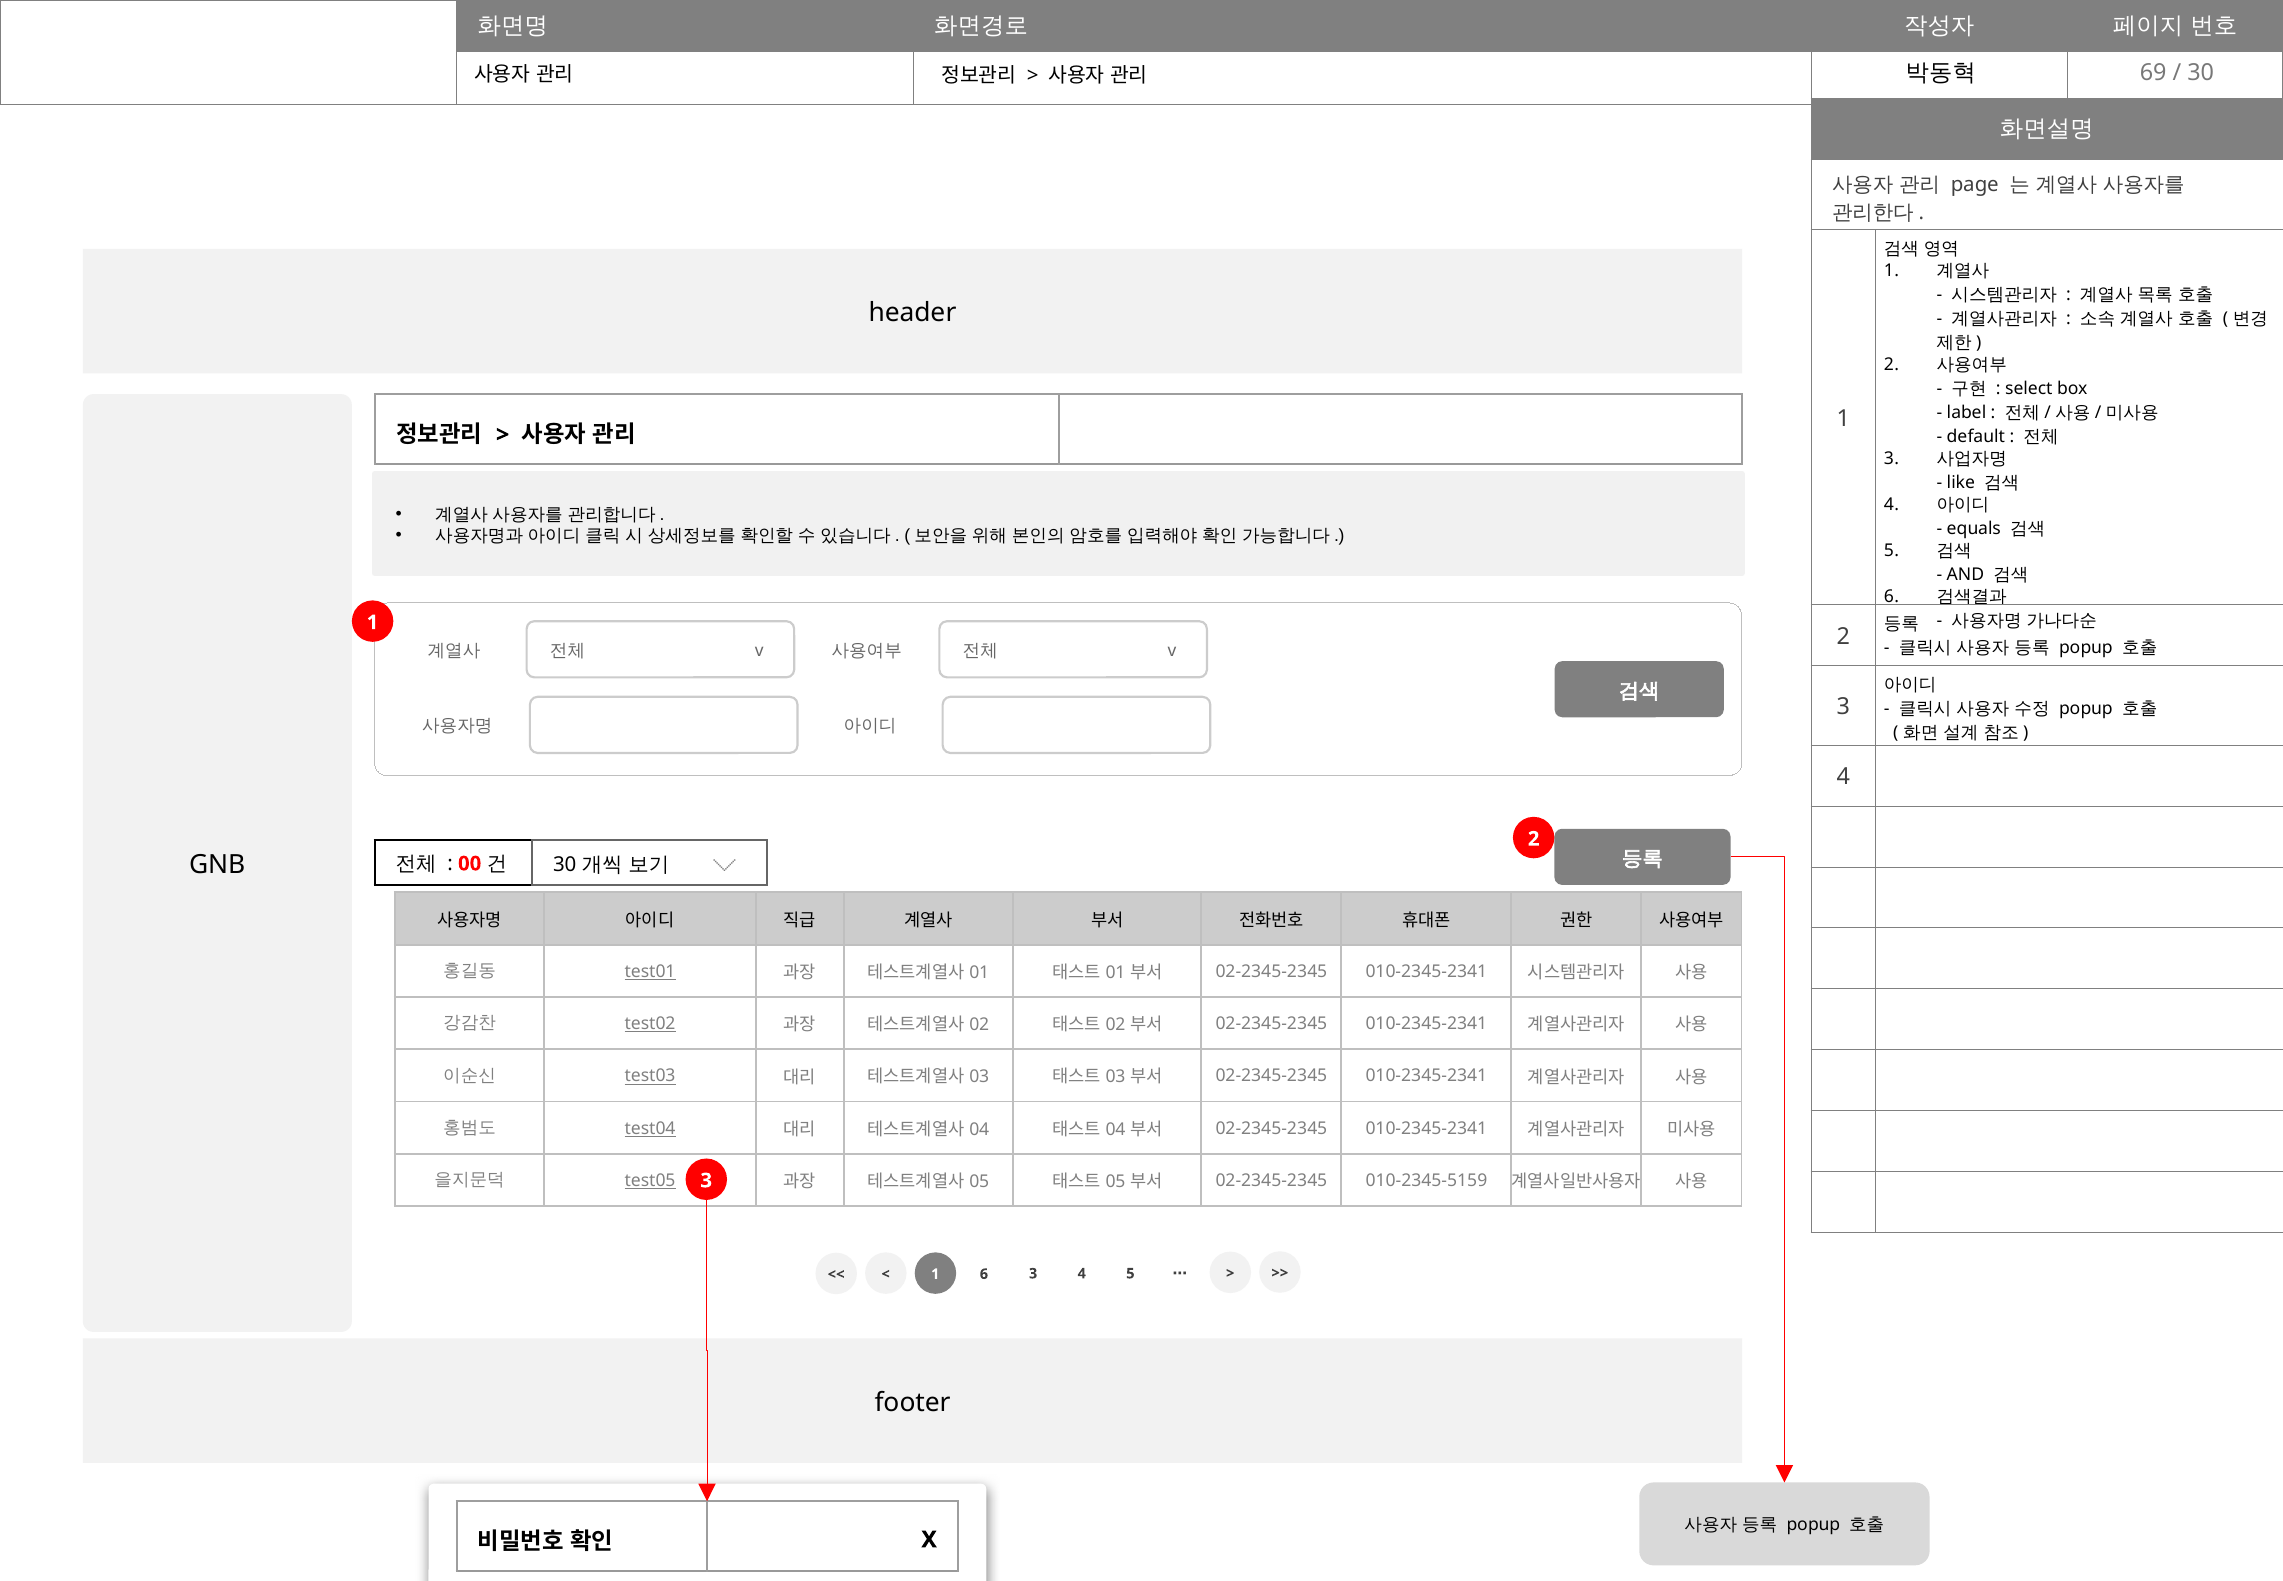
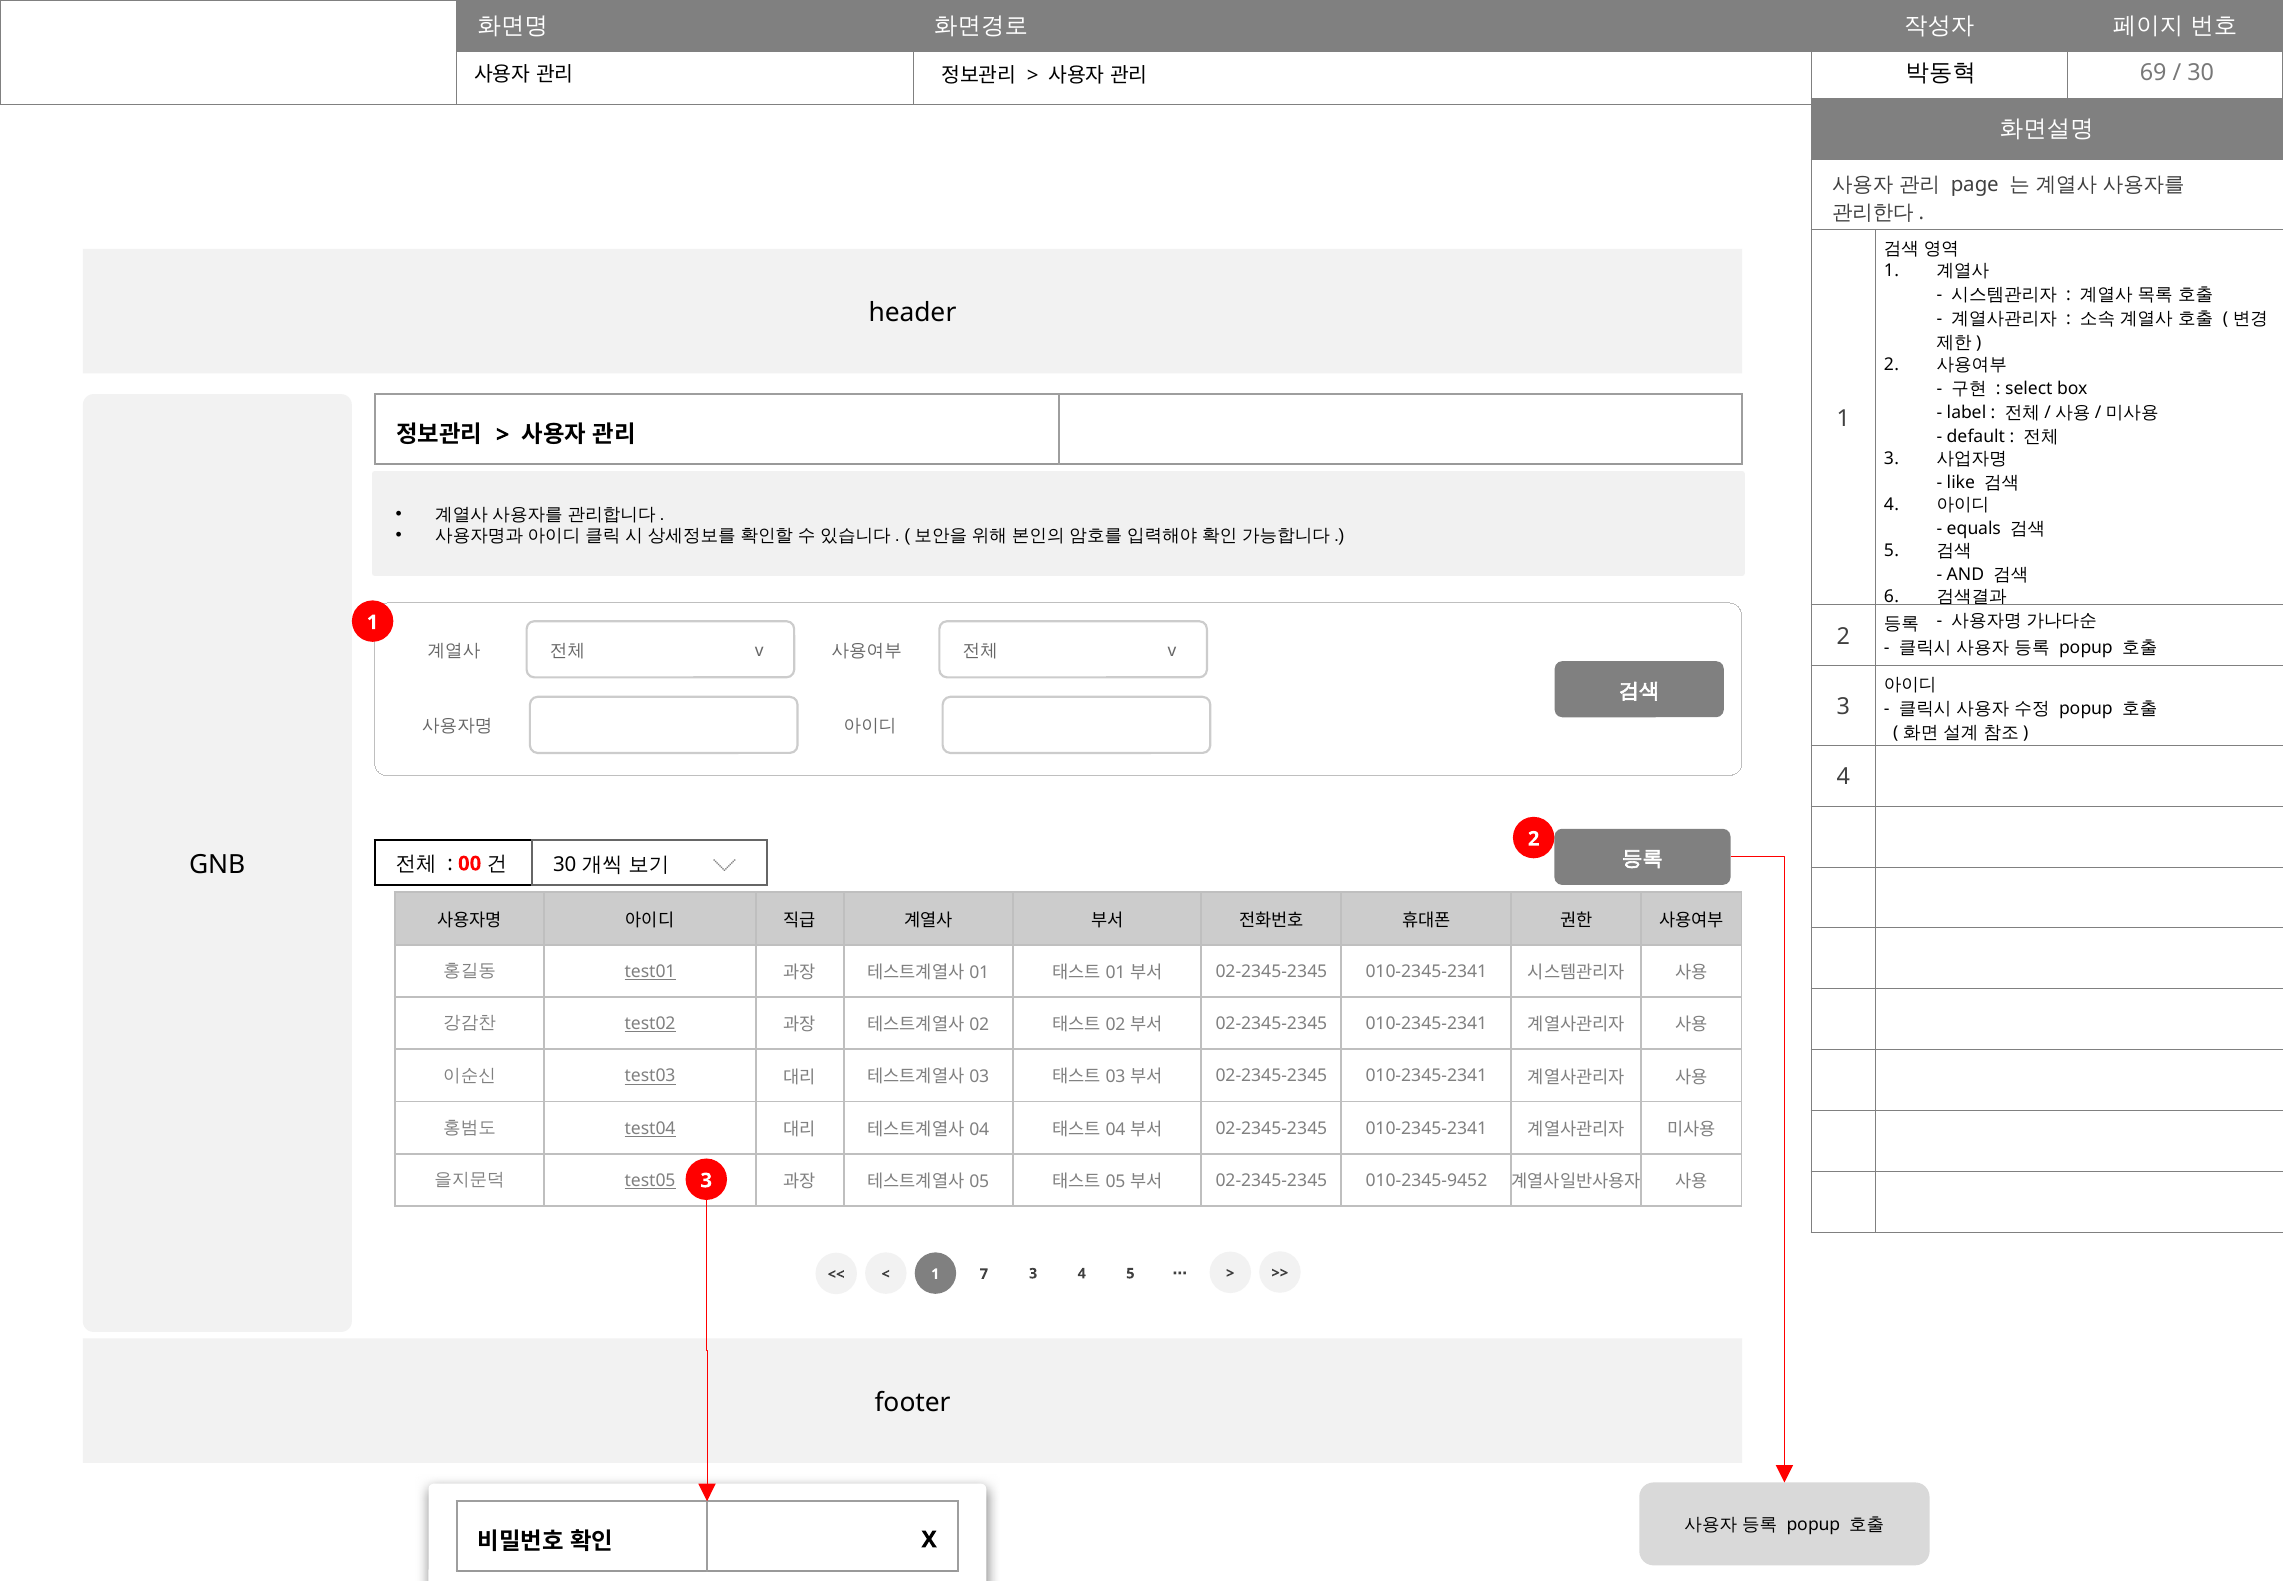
010-2345-5159: 010-2345-5159 -> 010-2345-9452
1 6: 6 -> 7
